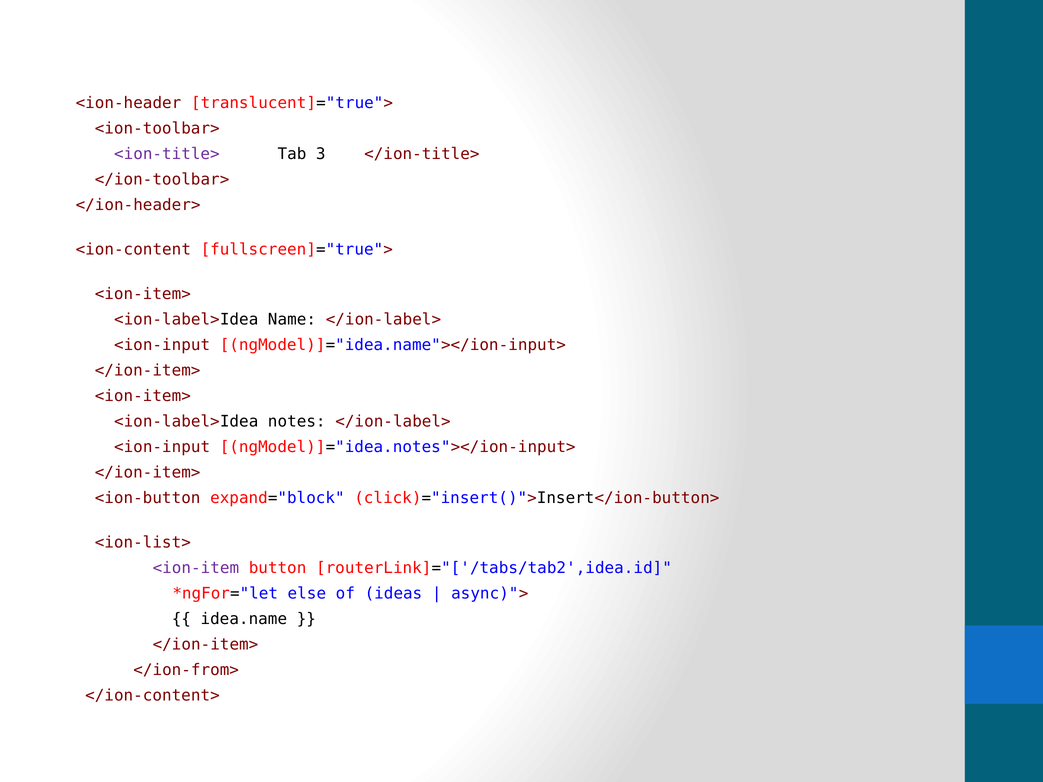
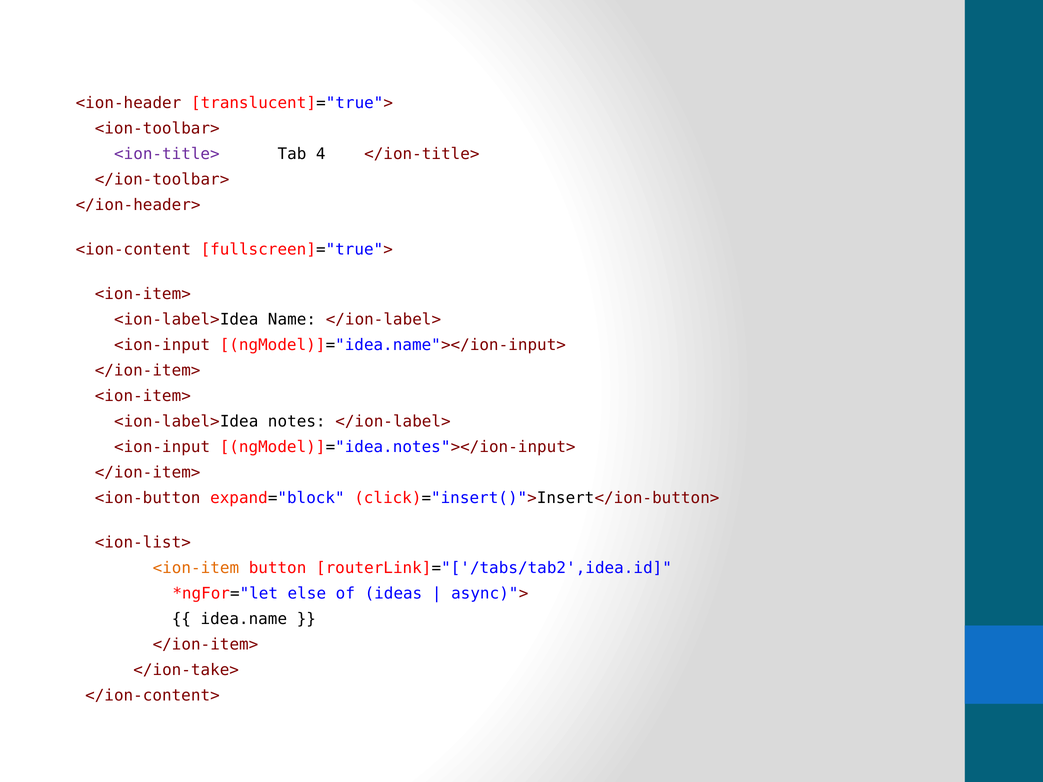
3: 3 -> 4
<ion-item colour: purple -> orange
</ion-from>: </ion-from> -> </ion-take>
